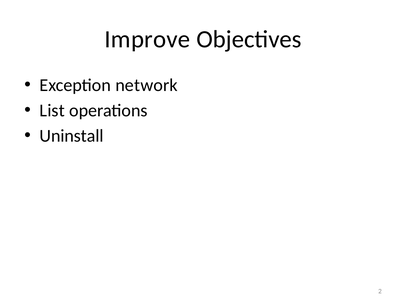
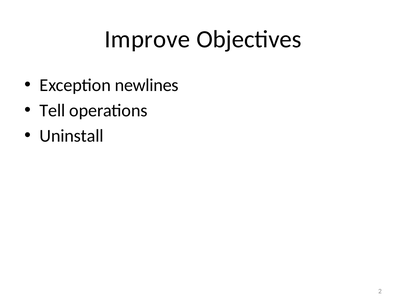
network: network -> newlines
List: List -> Tell
